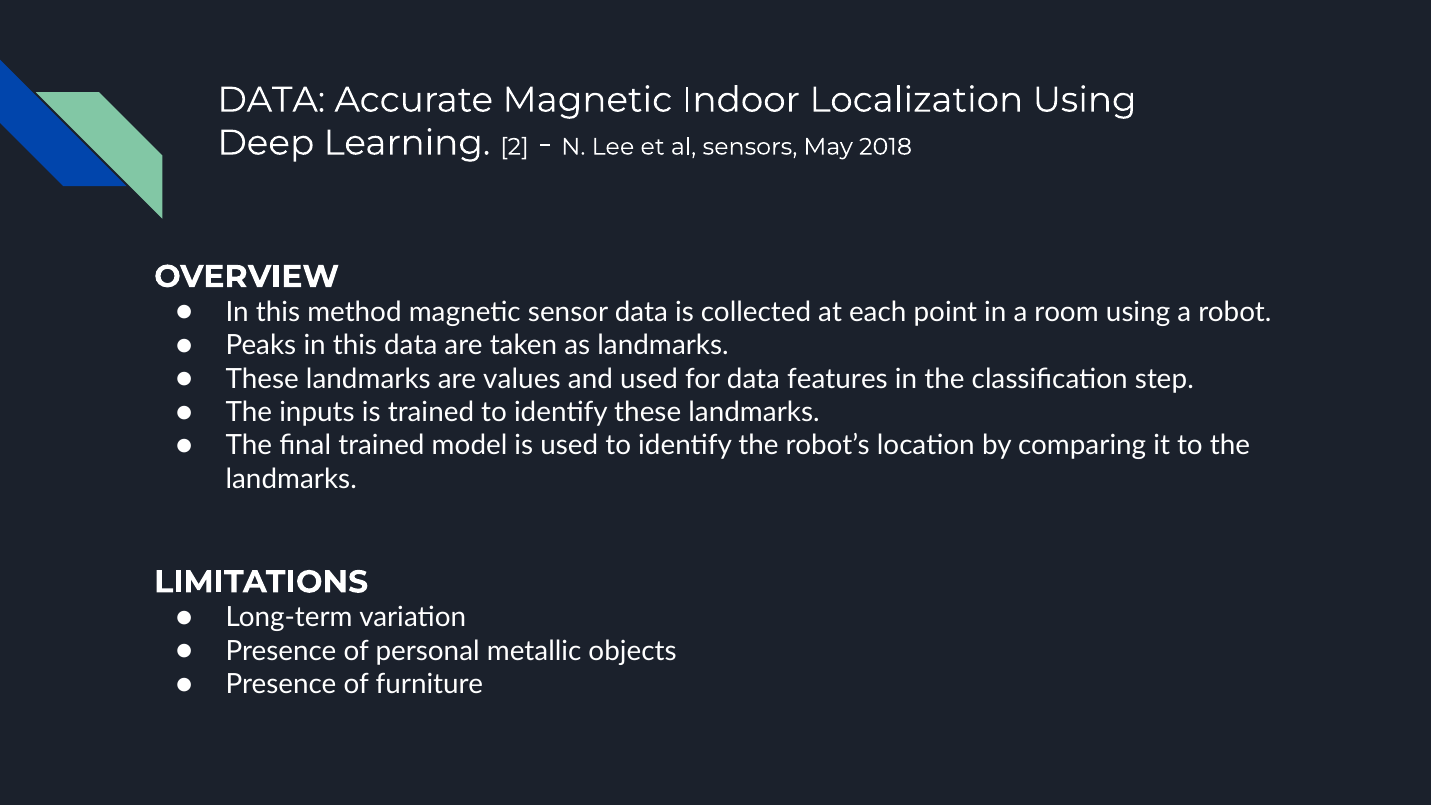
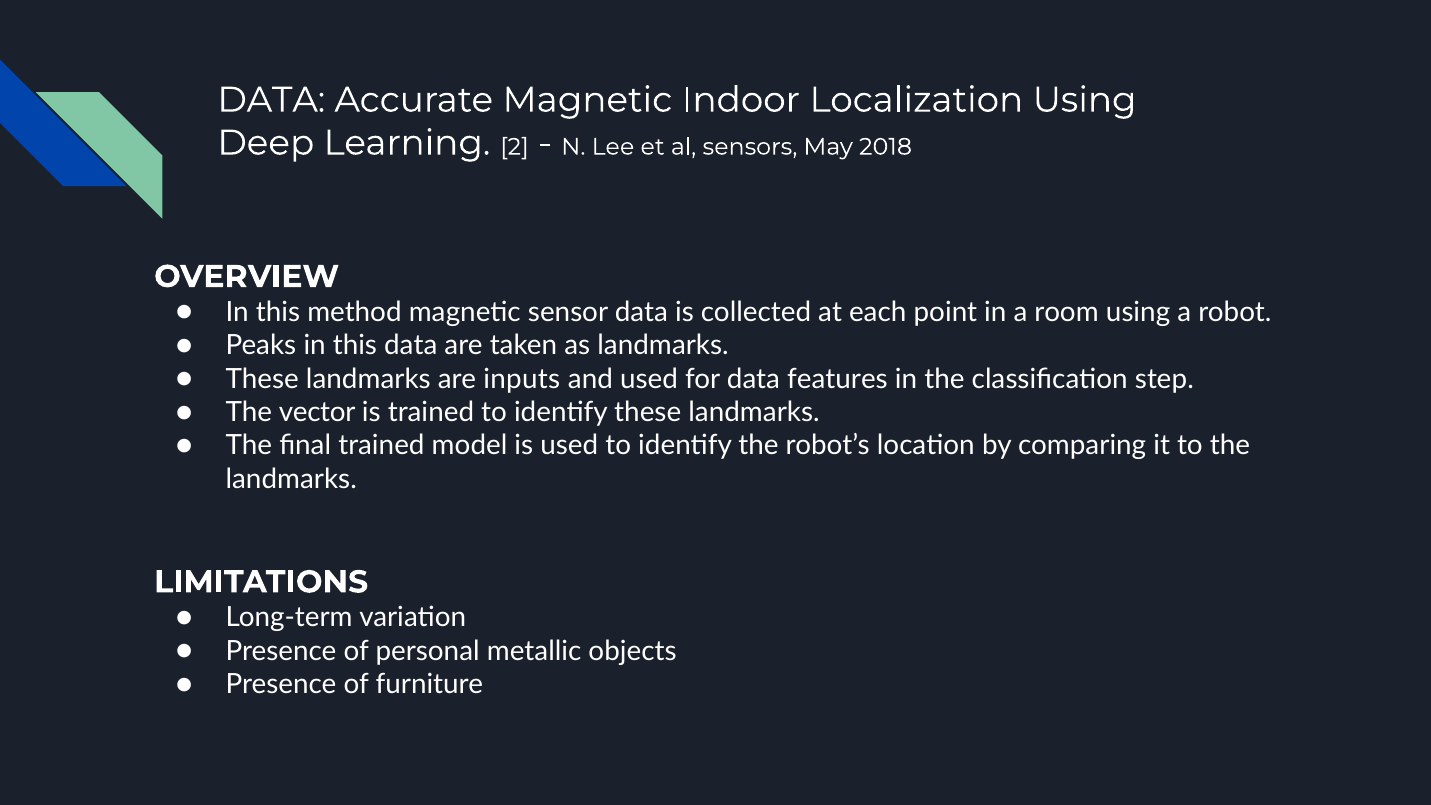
values: values -> inputs
inputs: inputs -> vector
